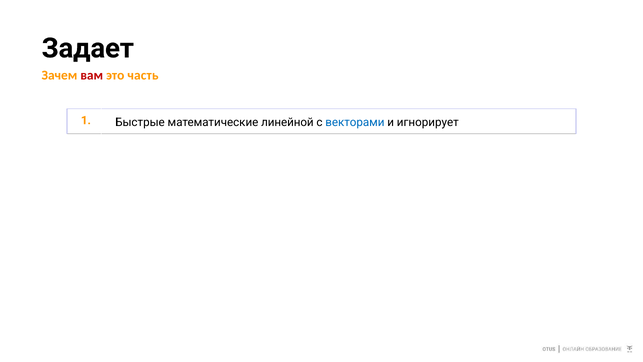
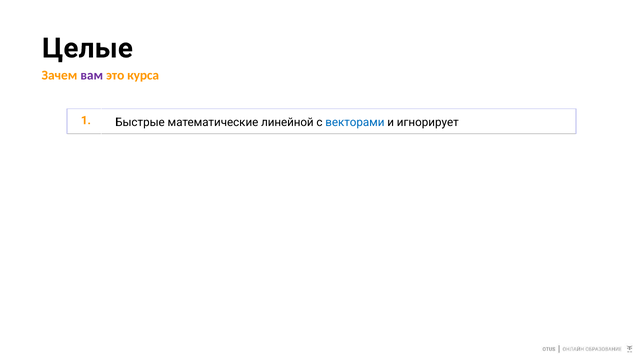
Задает: Задает -> Целые
вам colour: red -> purple
часть: часть -> курса
